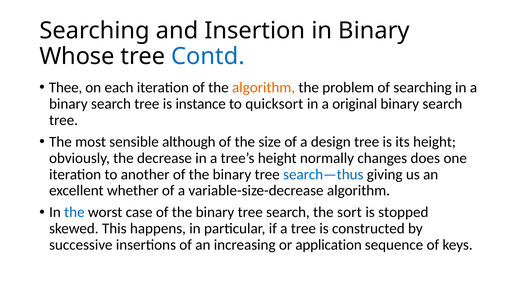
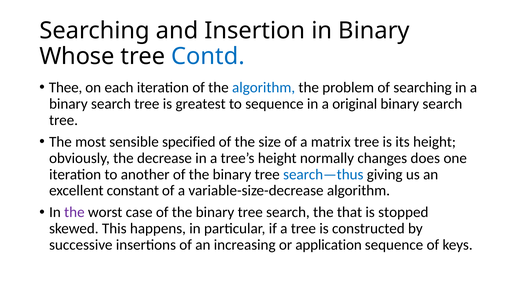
algorithm at (264, 87) colour: orange -> blue
instance: instance -> greatest
to quicksort: quicksort -> sequence
although: although -> specified
design: design -> matrix
whether: whether -> constant
the at (74, 212) colour: blue -> purple
sort: sort -> that
